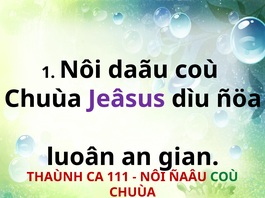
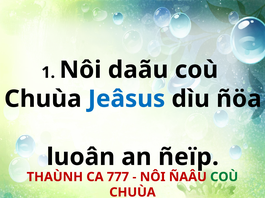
Jeâsus colour: purple -> blue
gian: gian -> ñeïp
111: 111 -> 777
